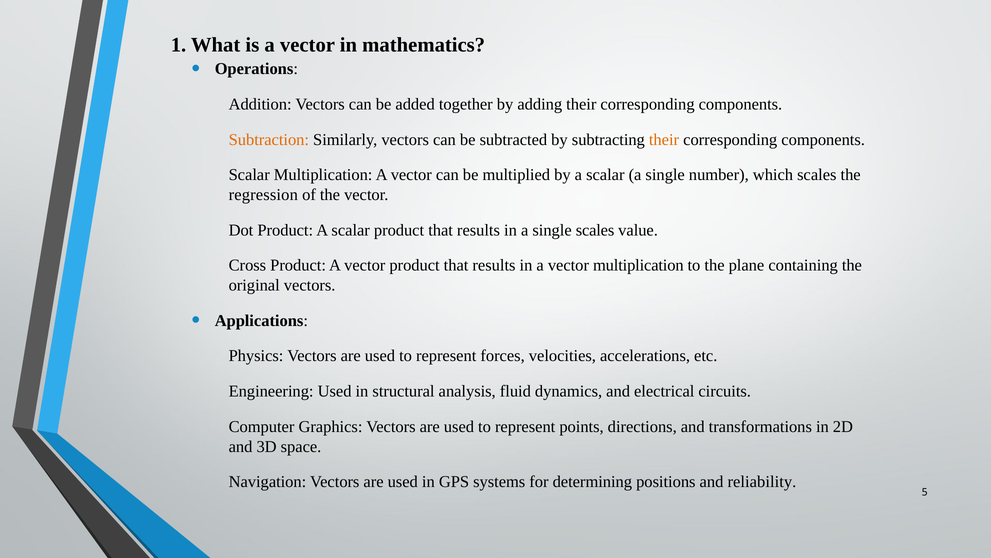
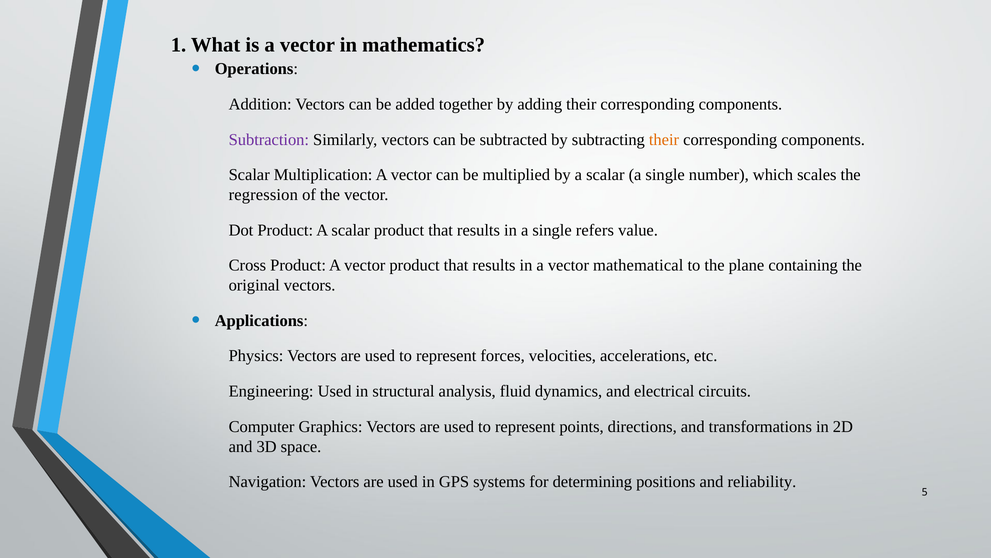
Subtraction colour: orange -> purple
single scales: scales -> refers
vector multiplication: multiplication -> mathematical
